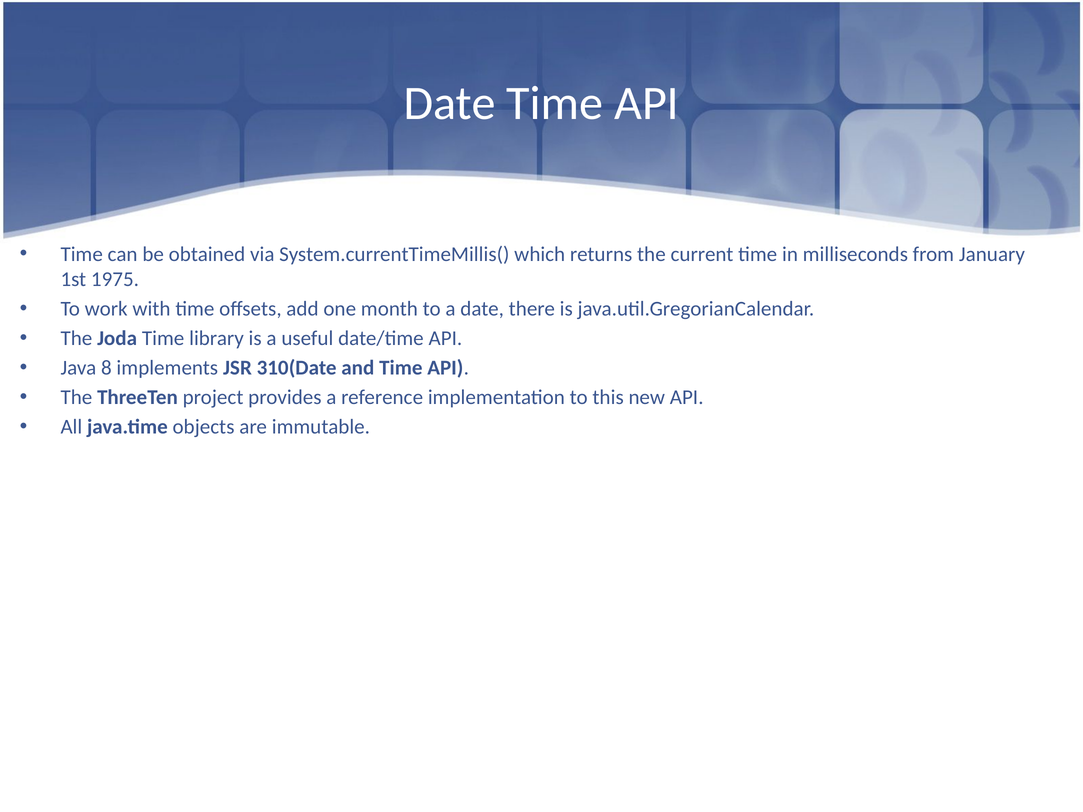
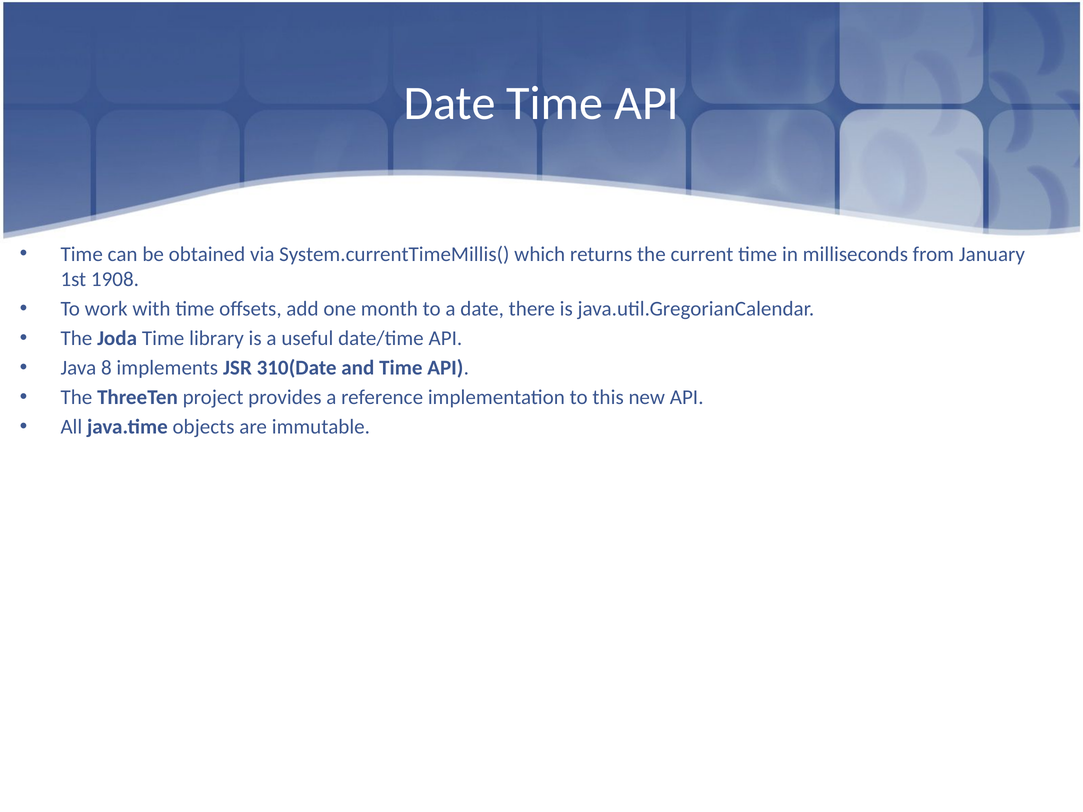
1975: 1975 -> 1908
